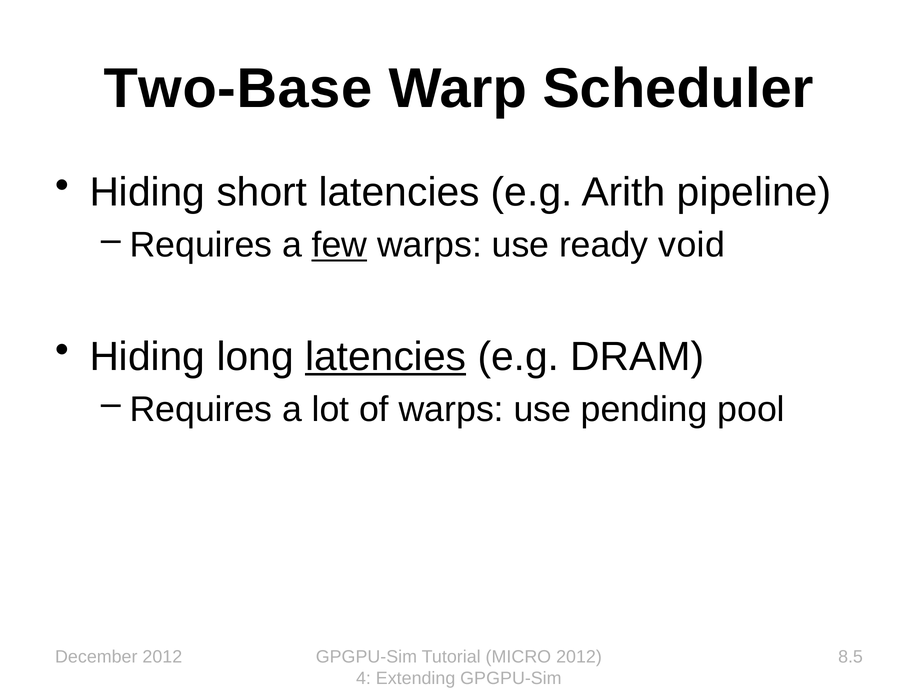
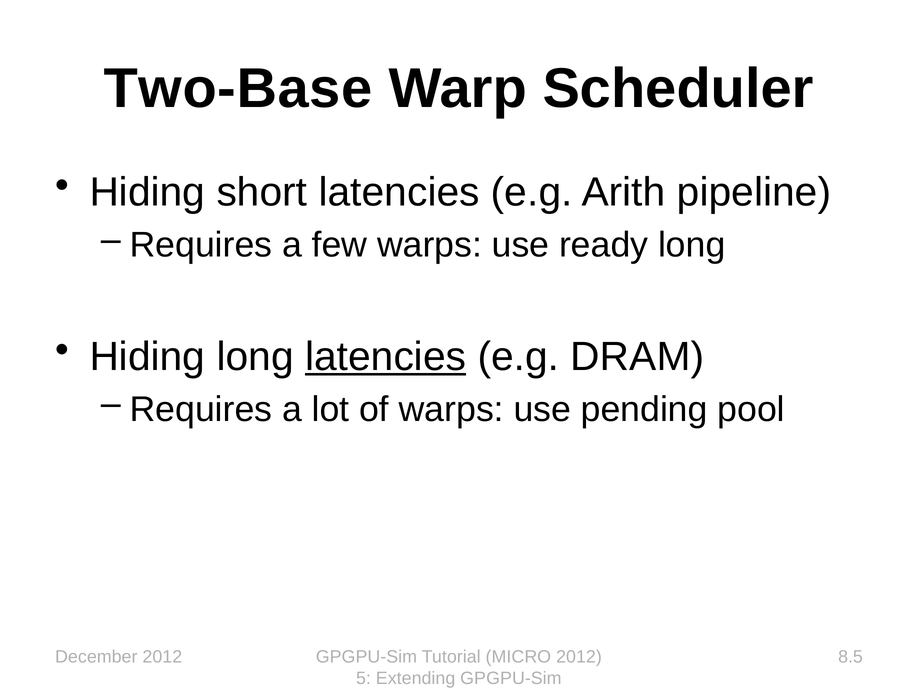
few underline: present -> none
ready void: void -> long
4: 4 -> 5
